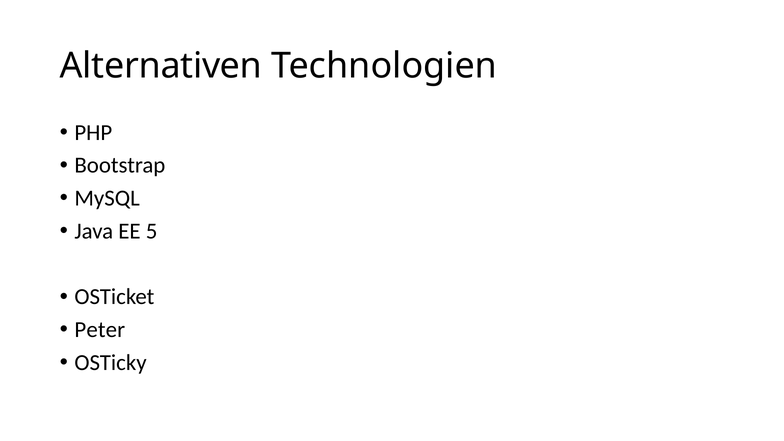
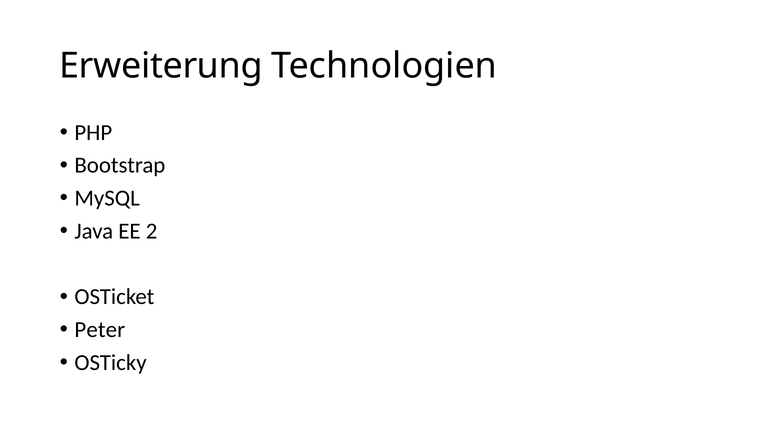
Alternativen: Alternativen -> Erweiterung
5: 5 -> 2
